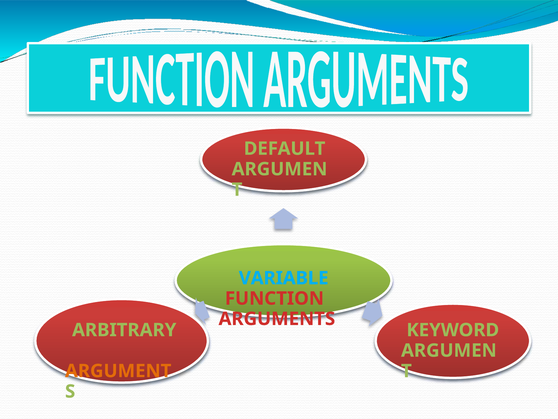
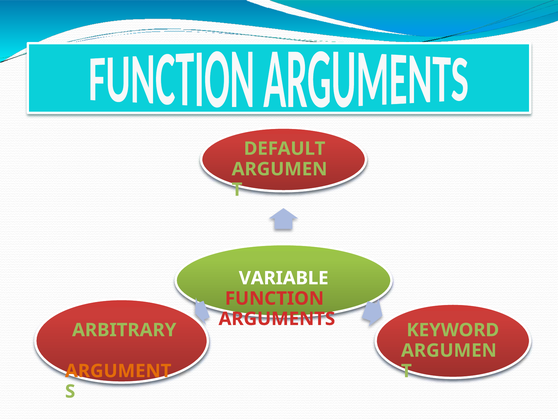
VARIABLE colour: light blue -> white
